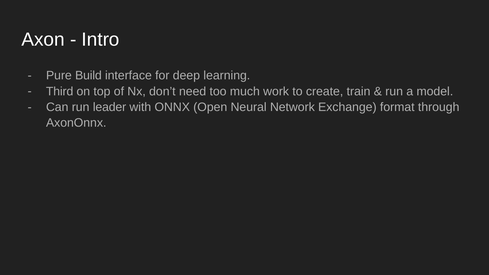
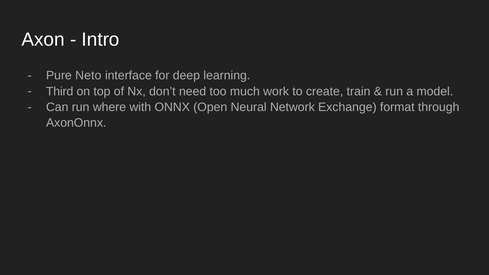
Build: Build -> Neto
leader: leader -> where
